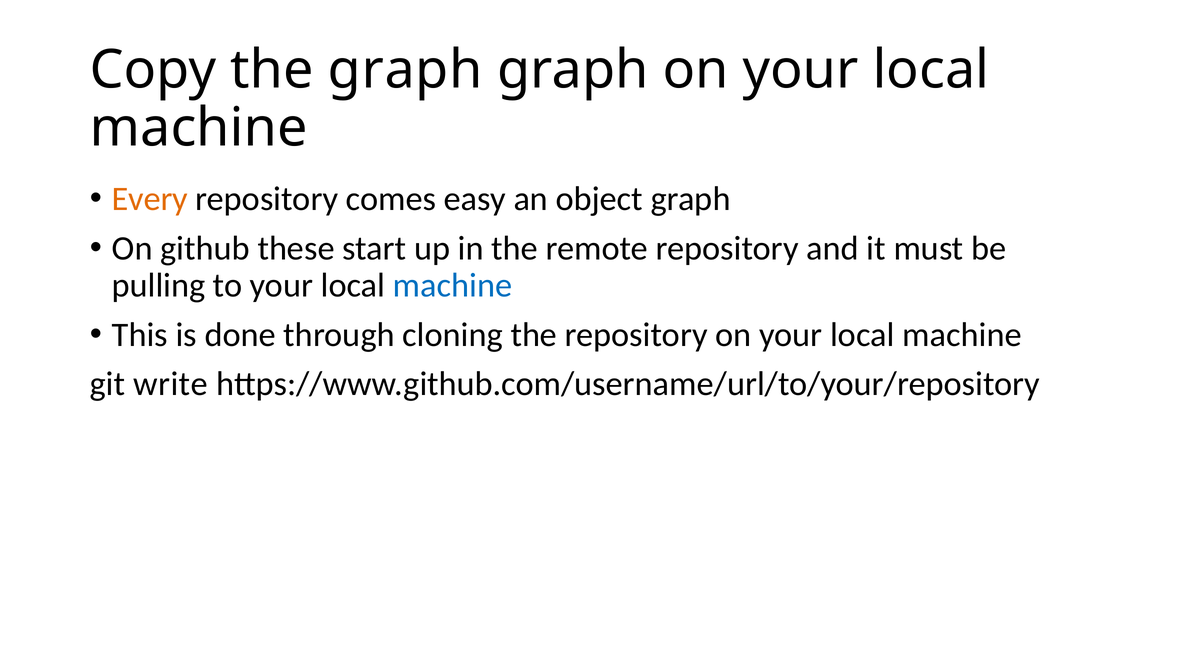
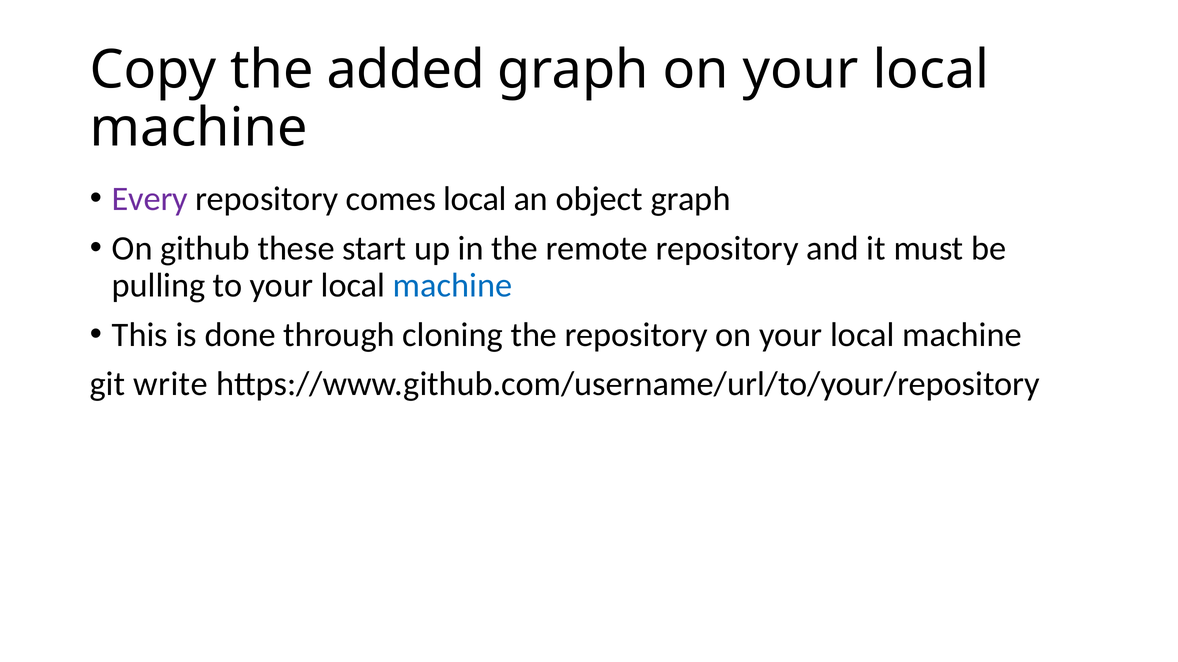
the graph: graph -> added
Every colour: orange -> purple
comes easy: easy -> local
